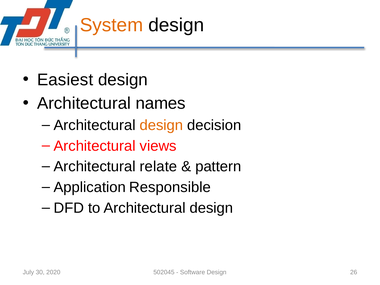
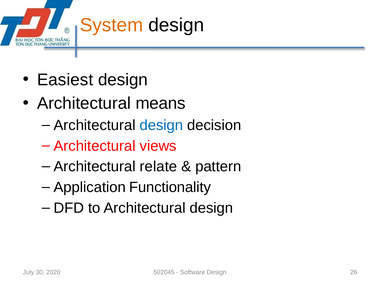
names: names -> means
design at (161, 125) colour: orange -> blue
Responsible: Responsible -> Functionality
